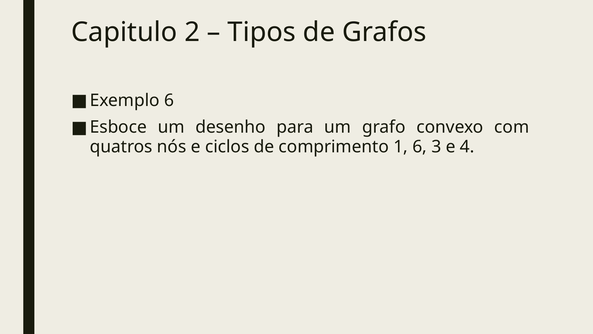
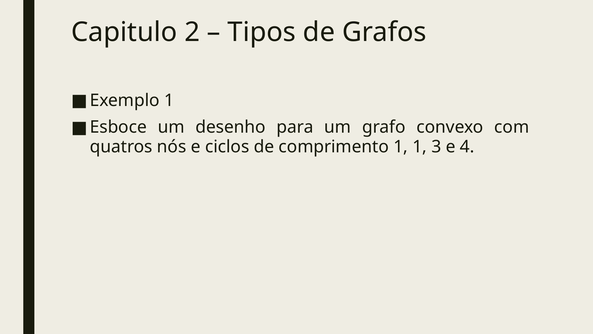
Exemplo 6: 6 -> 1
1 6: 6 -> 1
